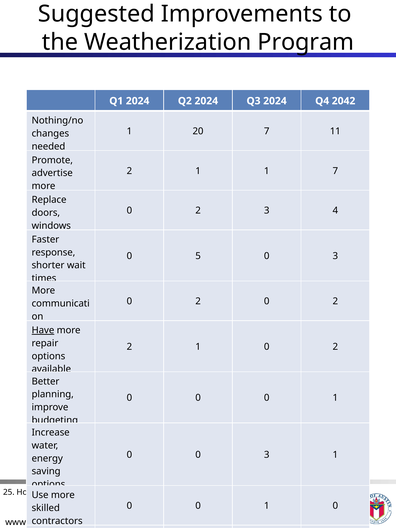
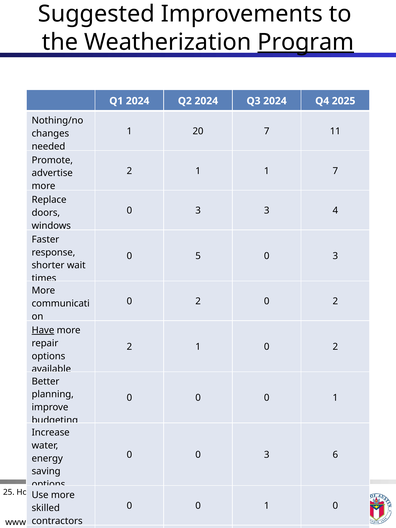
Program at (306, 42) underline: none -> present
2042: 2042 -> 2025
2 at (198, 211): 2 -> 3
3 1: 1 -> 6
